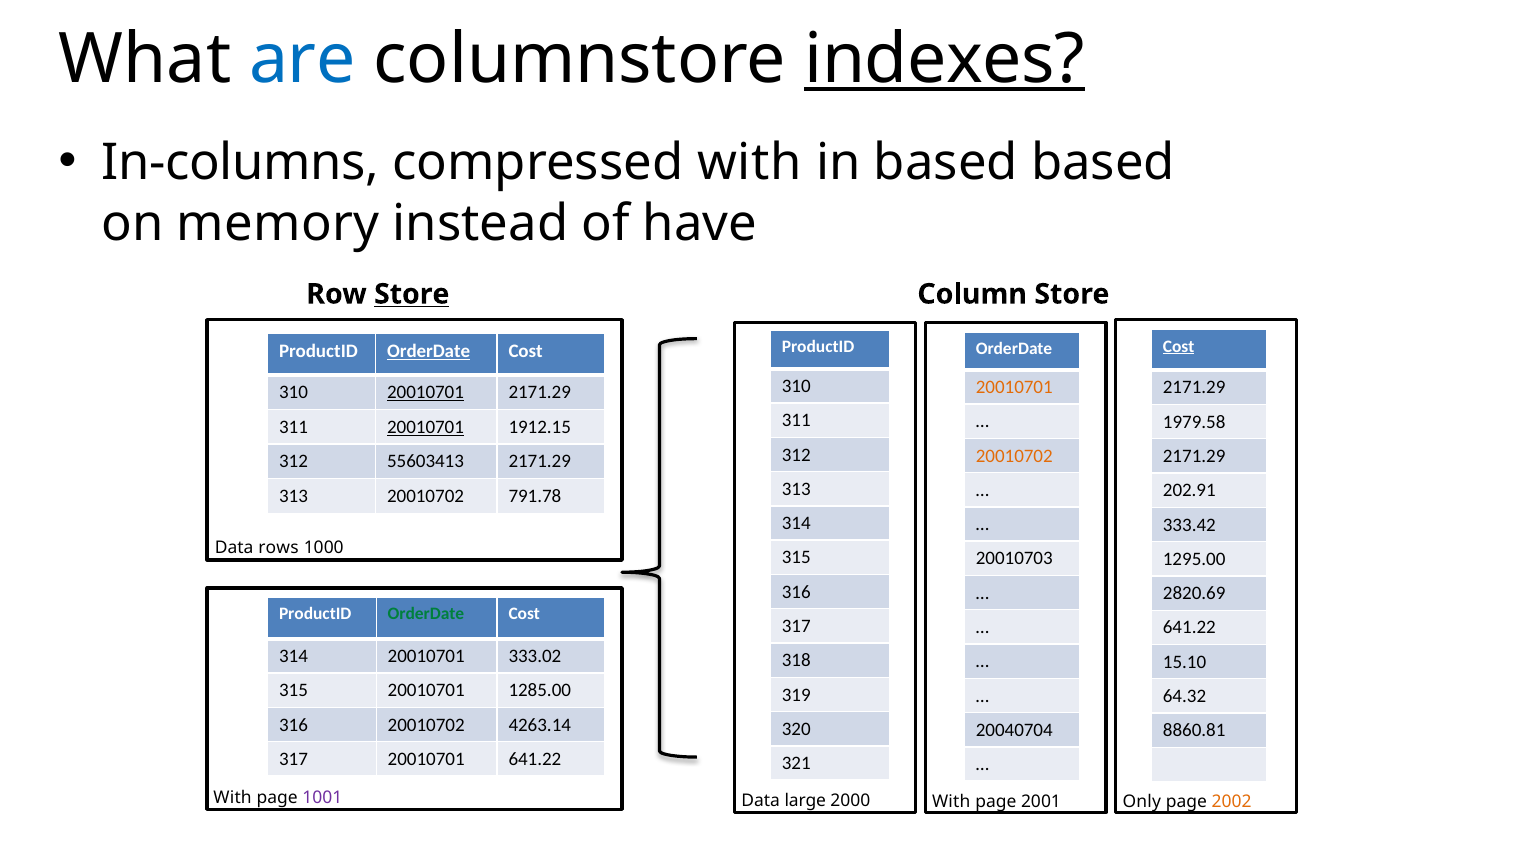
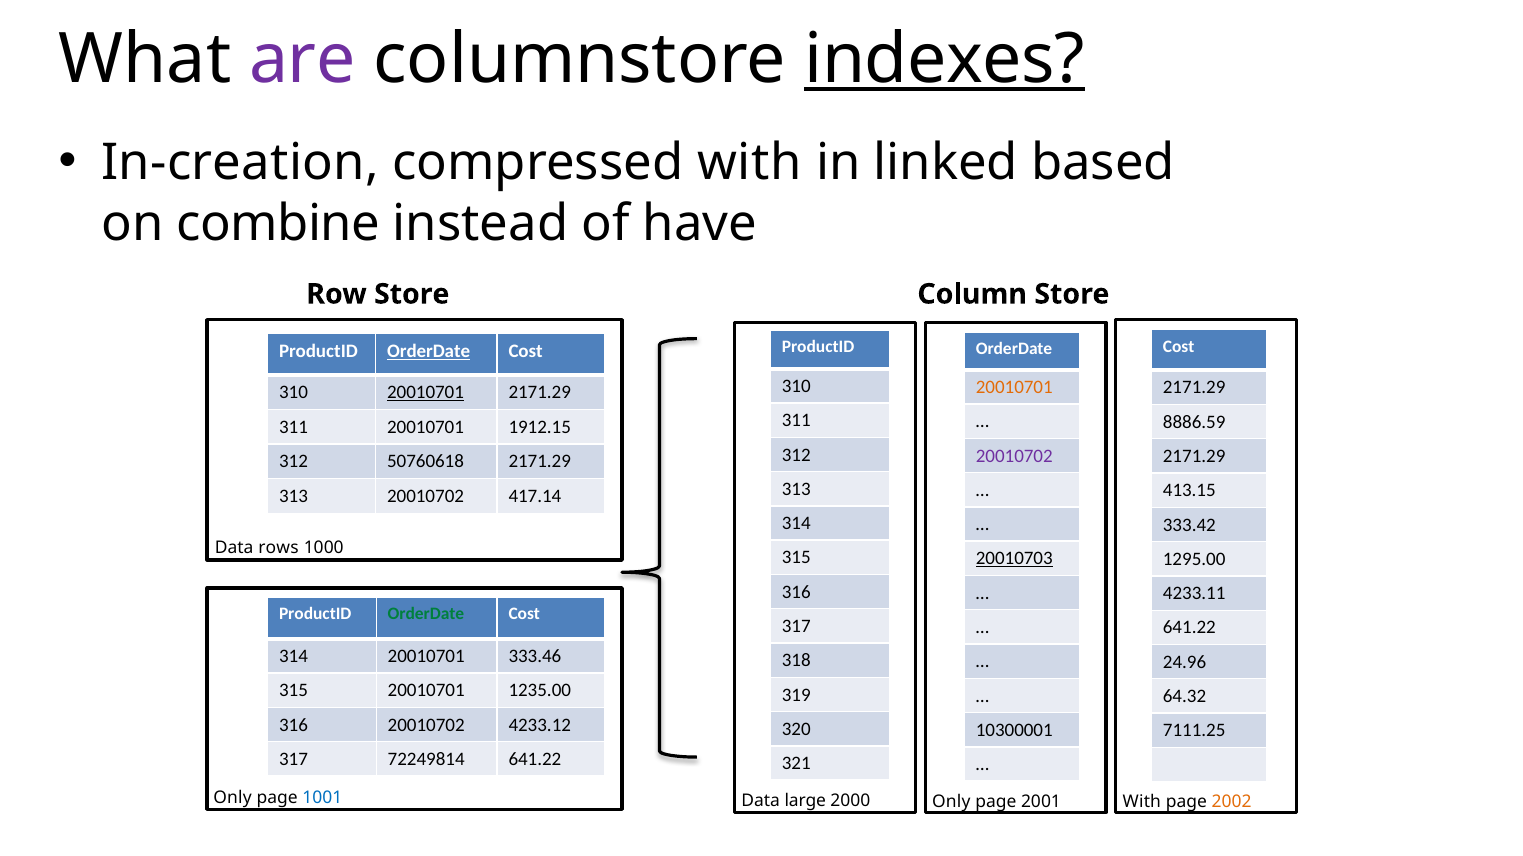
are colour: blue -> purple
In-columns: In-columns -> In-creation
in based: based -> linked
memory: memory -> combine
Store at (412, 294) underline: present -> none
Cost at (1179, 347) underline: present -> none
1979.58: 1979.58 -> 8886.59
20010701 at (426, 427) underline: present -> none
20010702 at (1014, 456) colour: orange -> purple
55603413: 55603413 -> 50760618
202.91: 202.91 -> 413.15
791.78: 791.78 -> 417.14
20010703 underline: none -> present
2820.69: 2820.69 -> 4233.11
333.02: 333.02 -> 333.46
15.10: 15.10 -> 24.96
1285.00: 1285.00 -> 1235.00
4263.14: 4263.14 -> 4233.12
20040704: 20040704 -> 10300001
8860.81: 8860.81 -> 7111.25
317 20010701: 20010701 -> 72249814
With at (233, 798): With -> Only
1001 colour: purple -> blue
With at (951, 802): With -> Only
2001 Only: Only -> With
